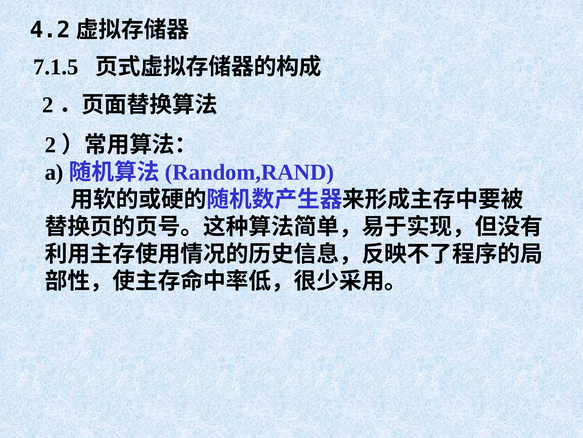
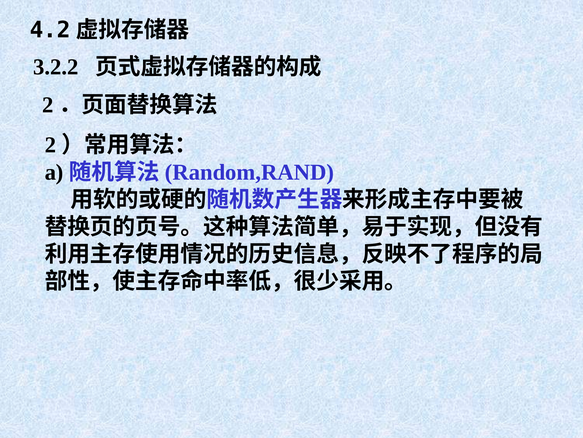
7.1.5: 7.1.5 -> 3.2.2
